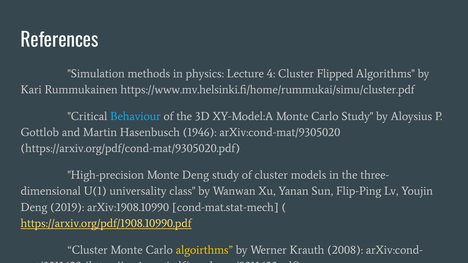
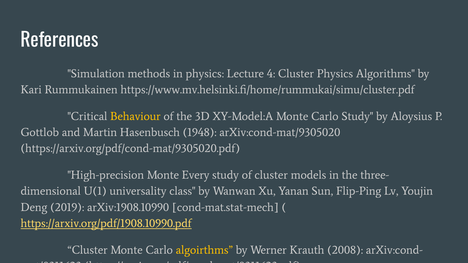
Cluster Flipped: Flipped -> Physics
Behaviour colour: light blue -> yellow
1946: 1946 -> 1948
Monte Deng: Deng -> Every
